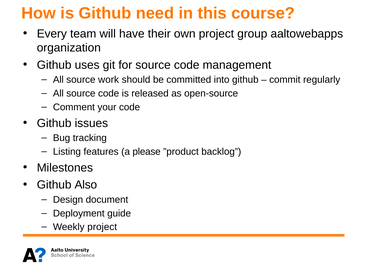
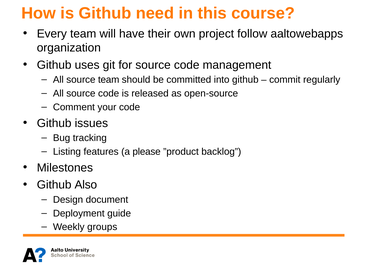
group: group -> follow
source work: work -> team
Weekly project: project -> groups
